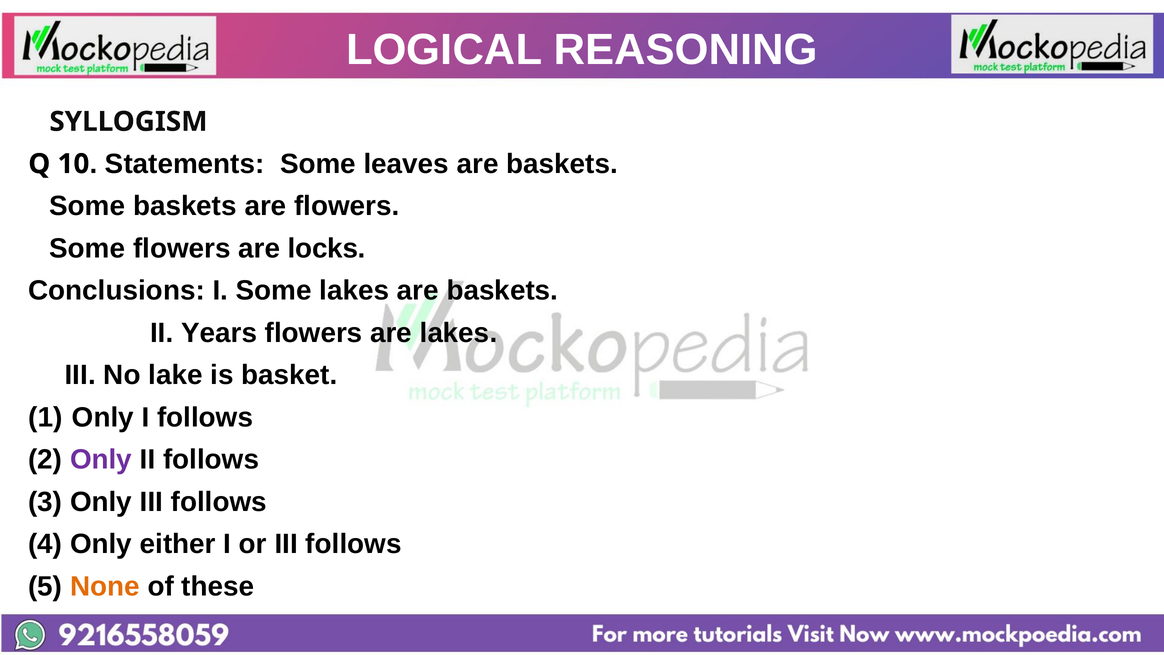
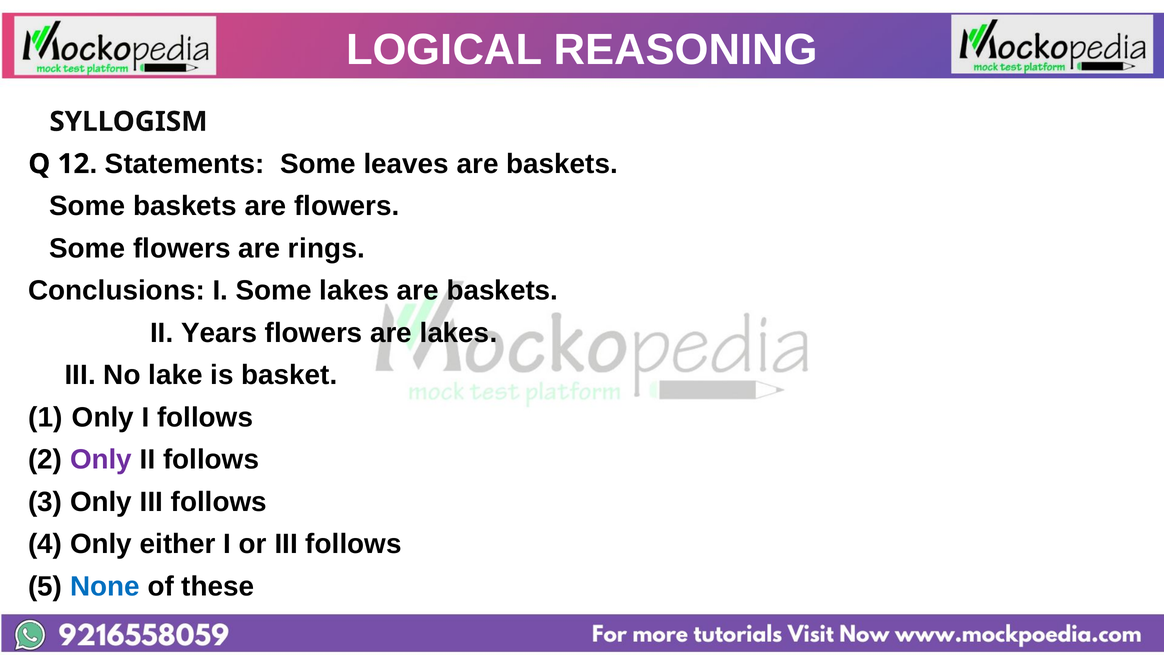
10: 10 -> 12
locks: locks -> rings
None colour: orange -> blue
